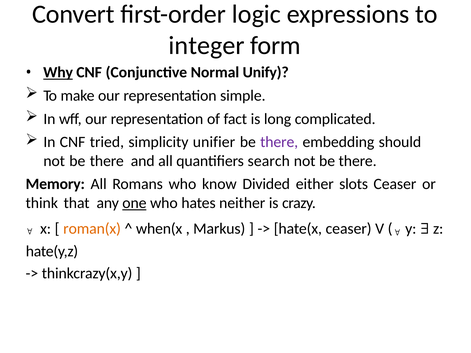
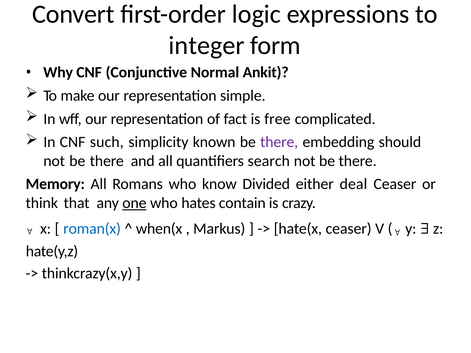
Why underline: present -> none
Unify: Unify -> Ankit
long: long -> free
tried: tried -> such
unifier: unifier -> known
slots: slots -> deal
neither: neither -> contain
roman(x colour: orange -> blue
